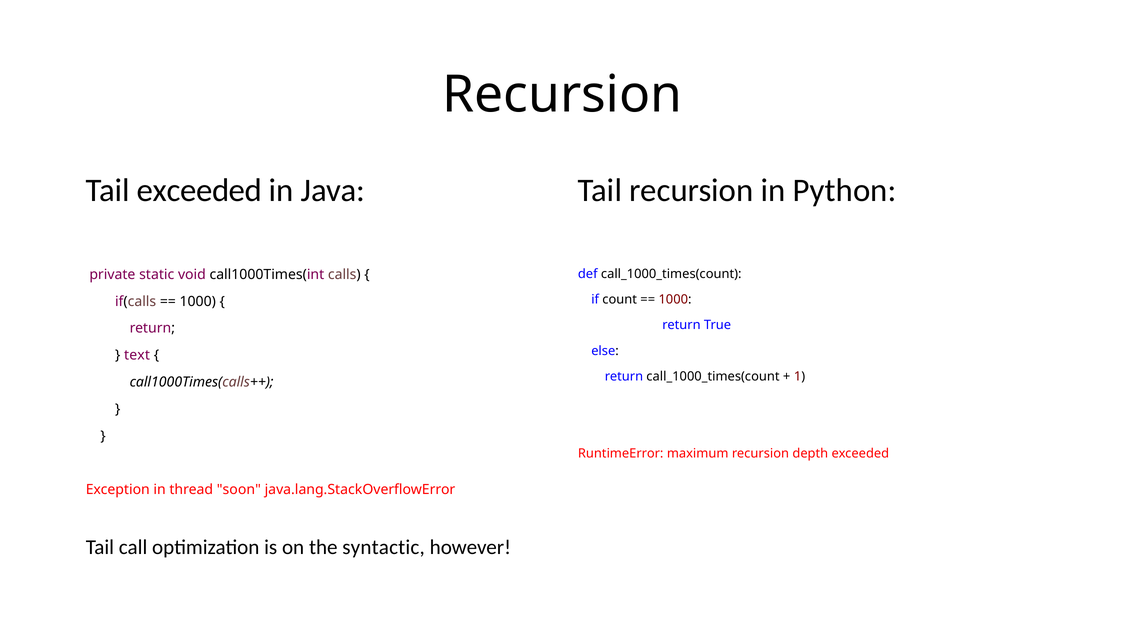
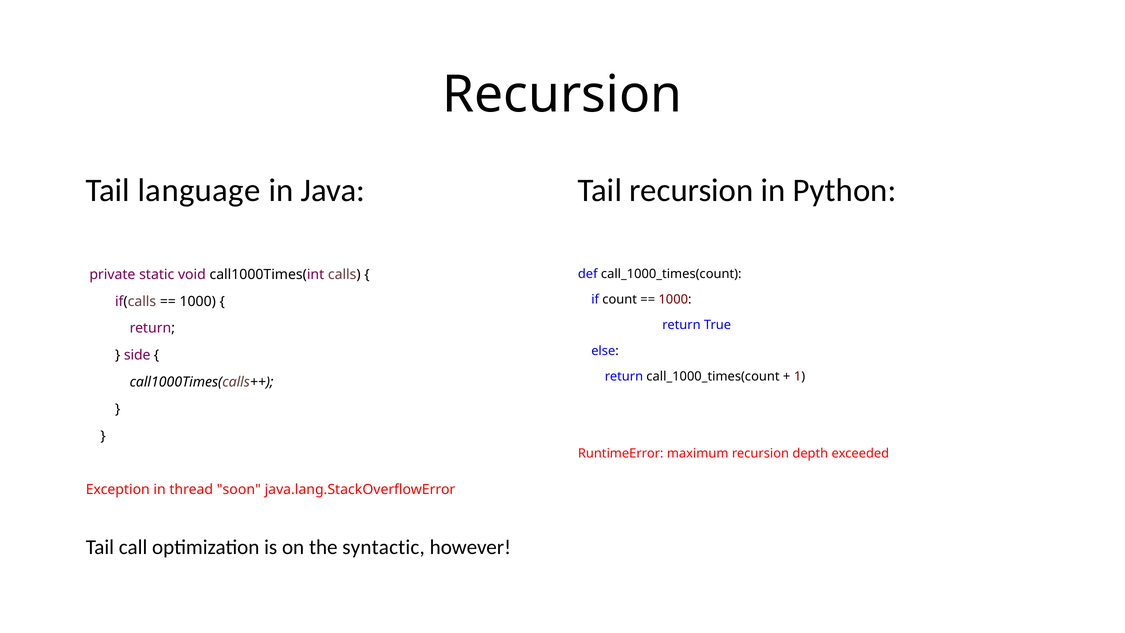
Tail exceeded: exceeded -> language
text: text -> side
